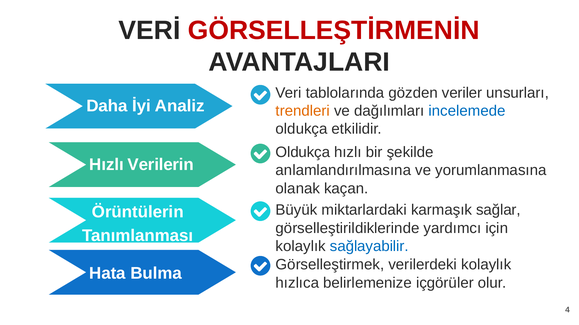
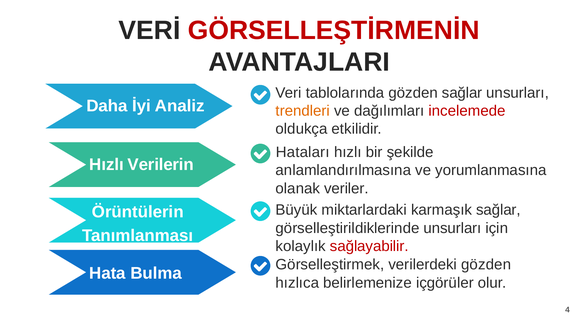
gözden veriler: veriler -> sağlar
incelemede colour: blue -> red
Oldukça at (303, 153): Oldukça -> Hataları
kaçan: kaçan -> veriler
görselleştirildiklerinde yardımcı: yardımcı -> unsurları
sağlayabilir colour: blue -> red
verilerdeki kolaylık: kolaylık -> gözden
